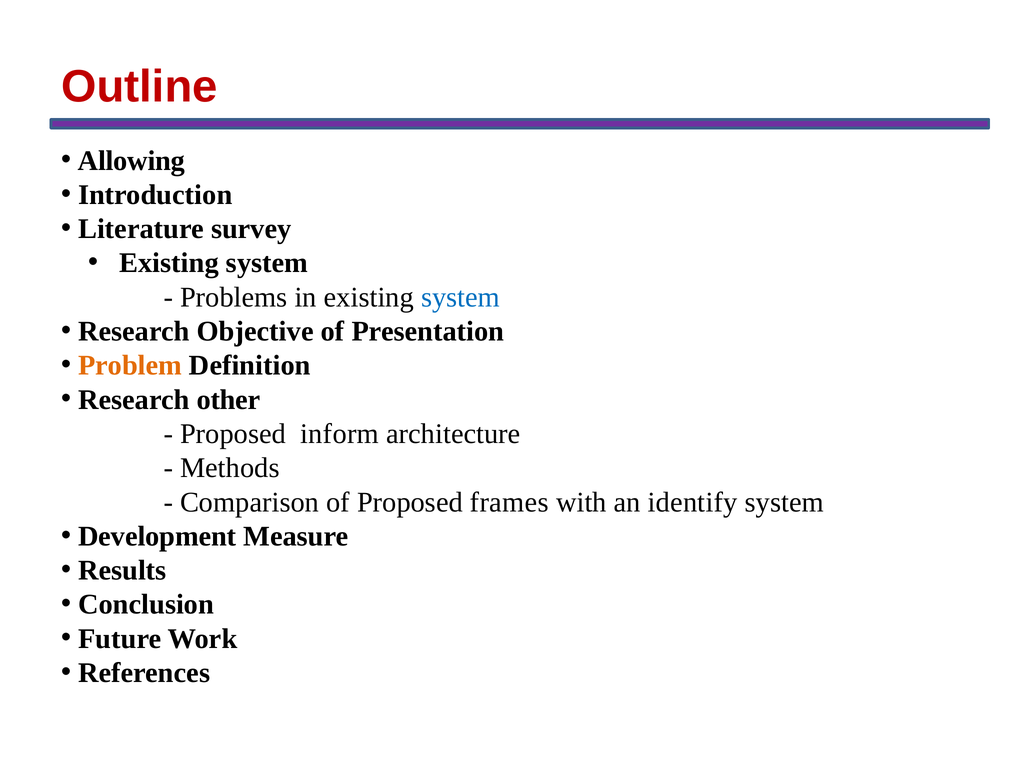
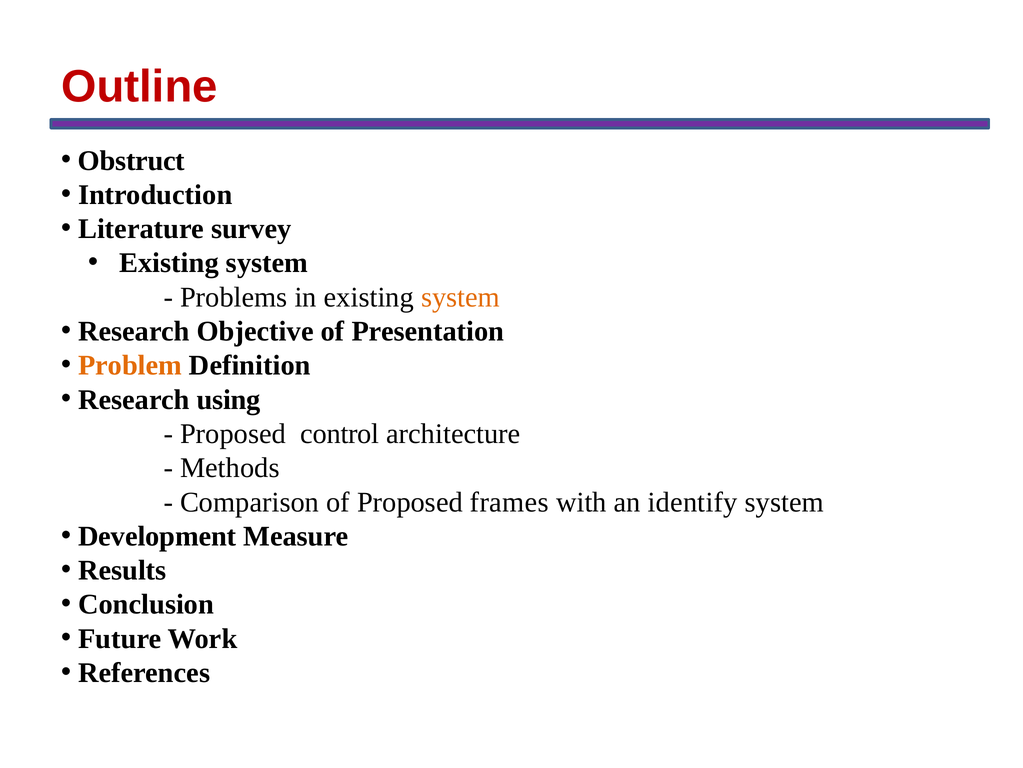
Allowing: Allowing -> Obstruct
system at (461, 297) colour: blue -> orange
other: other -> using
inform: inform -> control
